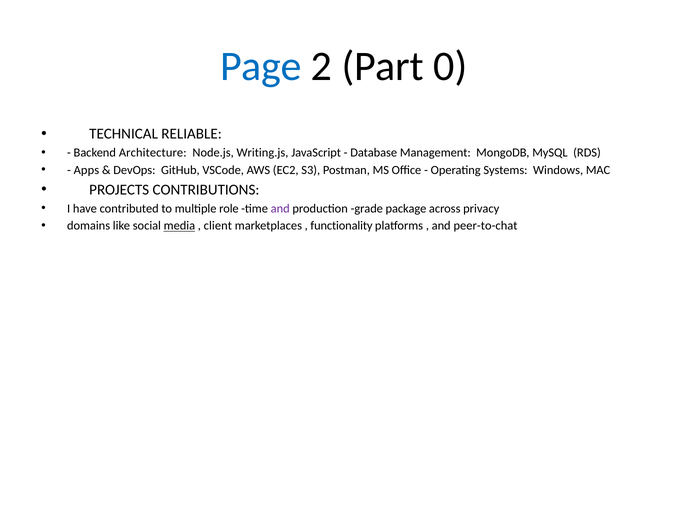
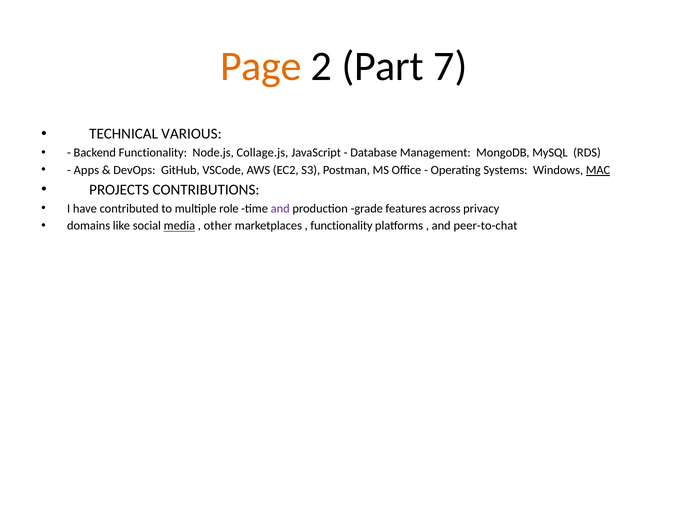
Page colour: blue -> orange
0: 0 -> 7
RELIABLE: RELIABLE -> VARIOUS
Backend Architecture: Architecture -> Functionality
Writing.js: Writing.js -> Collage.js
MAC underline: none -> present
package: package -> features
client: client -> other
